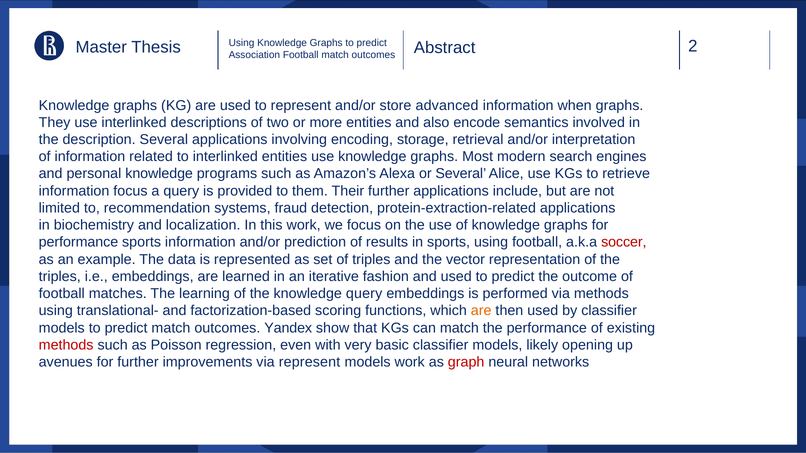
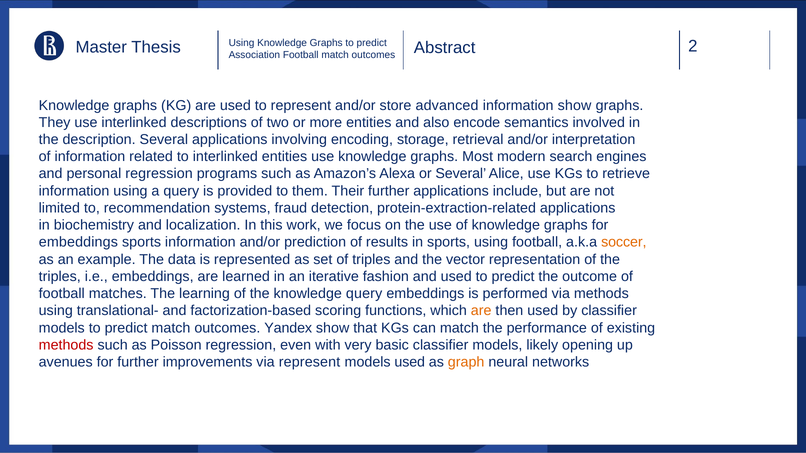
information when: when -> show
personal knowledge: knowledge -> regression
information focus: focus -> using
performance at (78, 242): performance -> embeddings
soccer colour: red -> orange
models work: work -> used
graph colour: red -> orange
